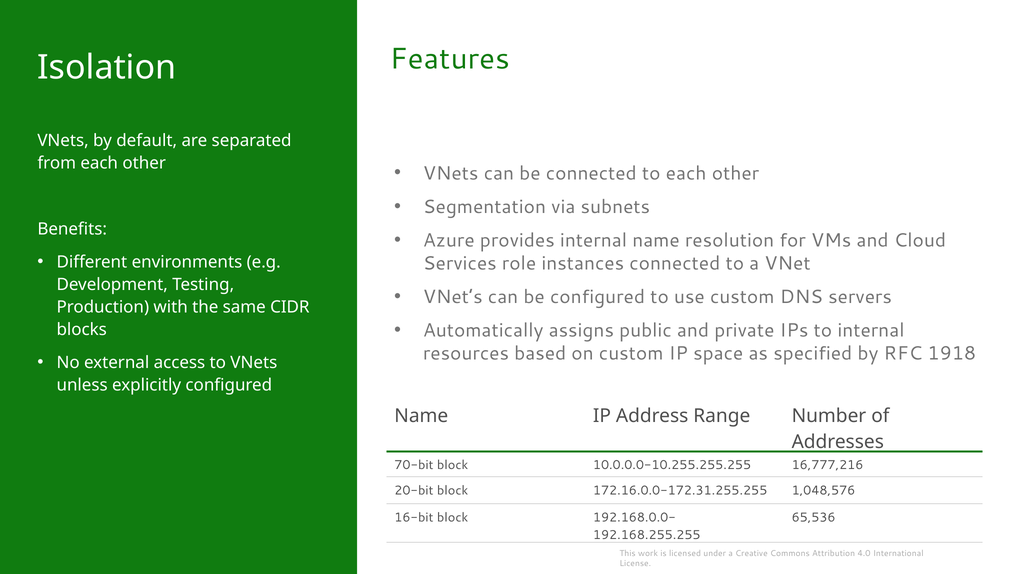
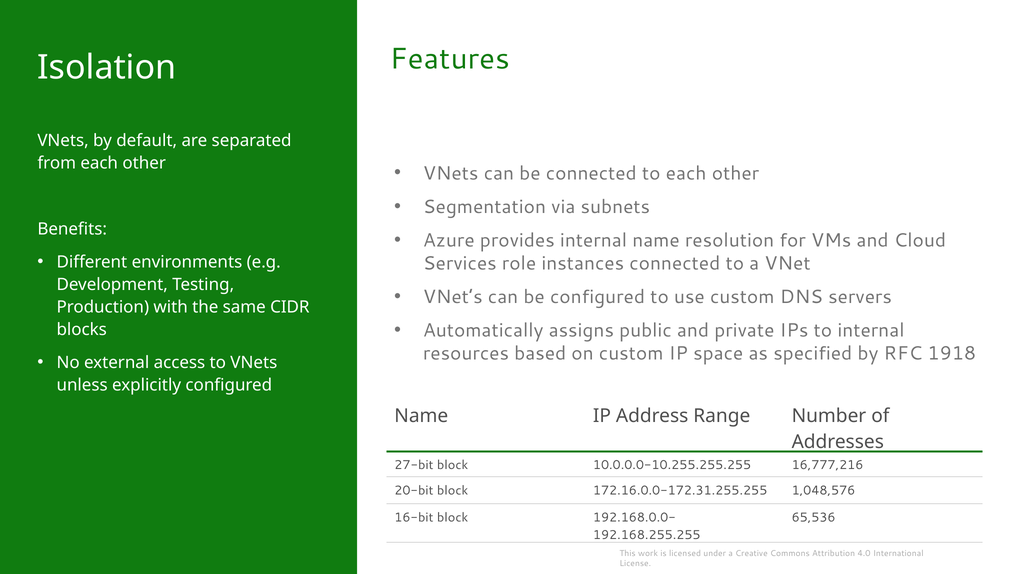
70-bit: 70-bit -> 27-bit
